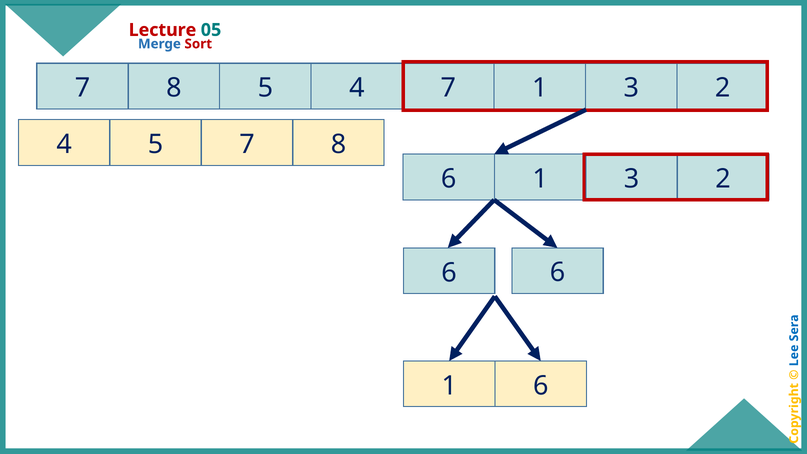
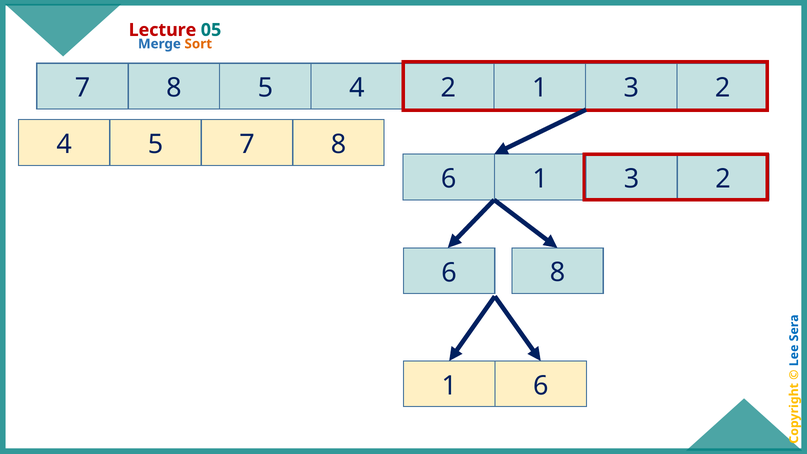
Sort colour: red -> orange
4 7: 7 -> 2
6 6: 6 -> 8
